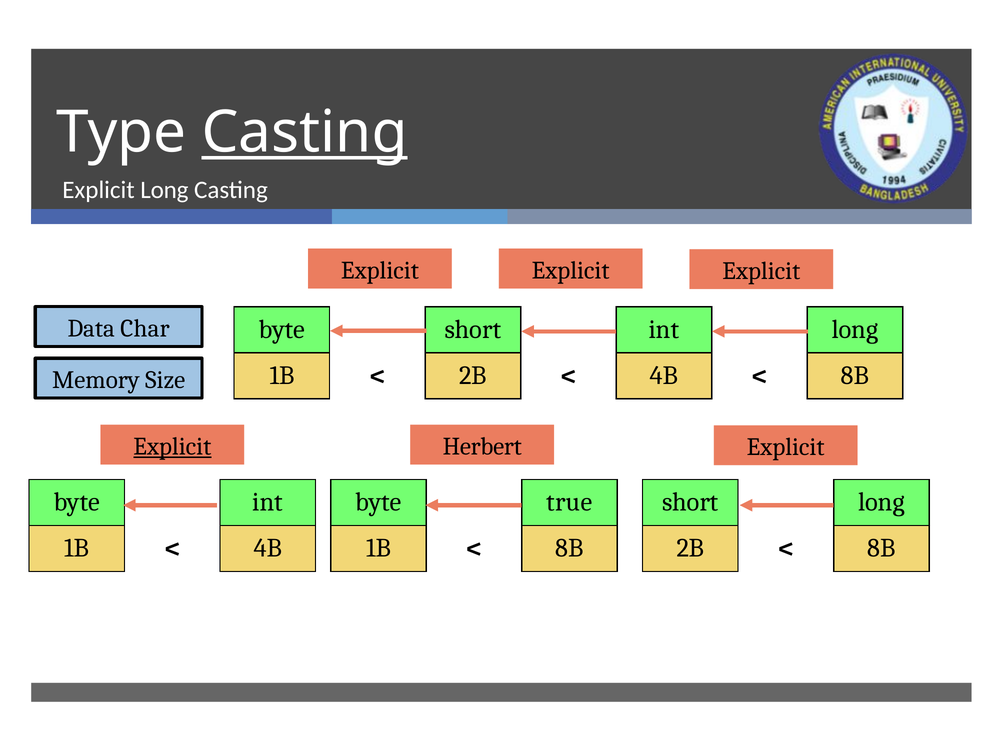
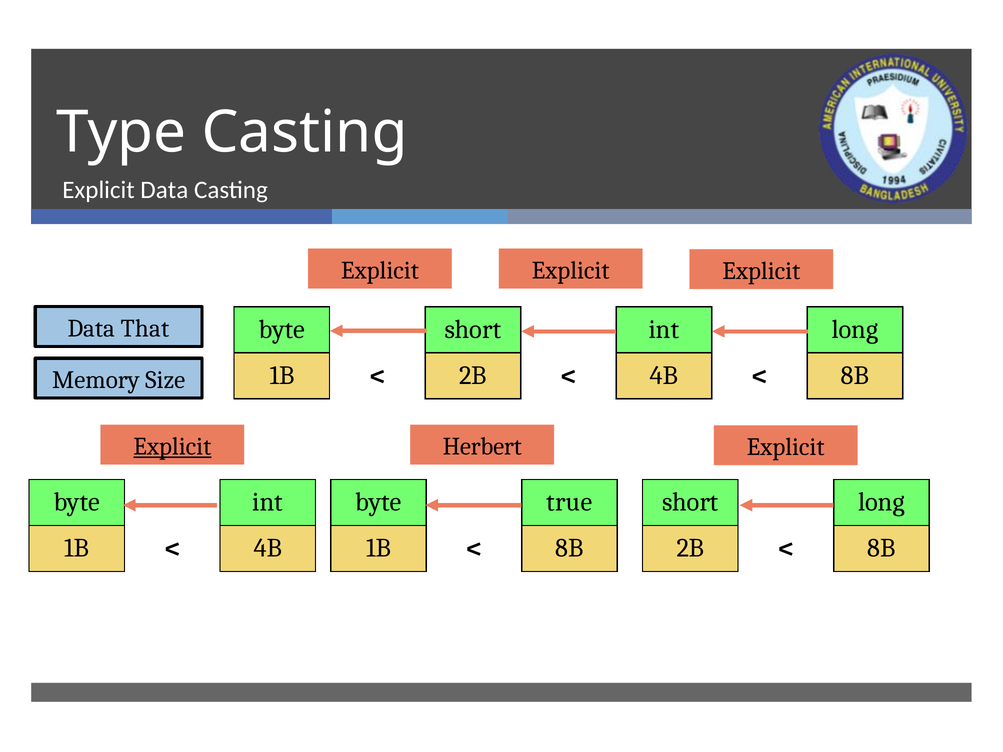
Casting at (305, 133) underline: present -> none
Explicit Long: Long -> Data
Char: Char -> That
